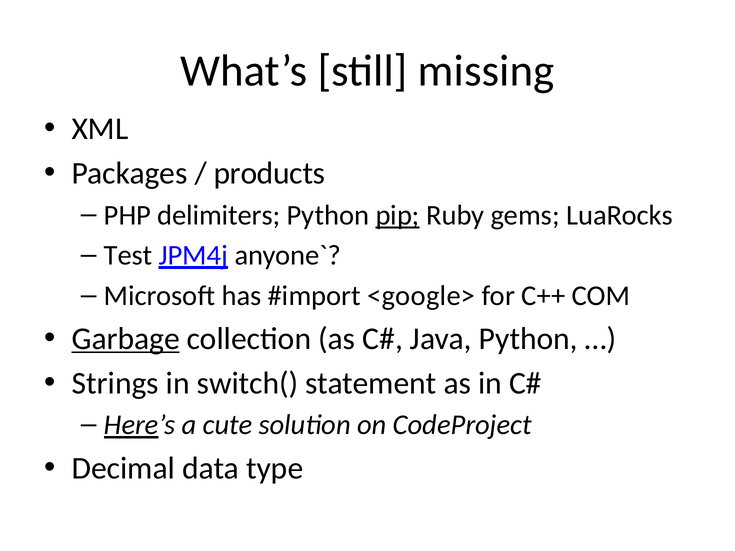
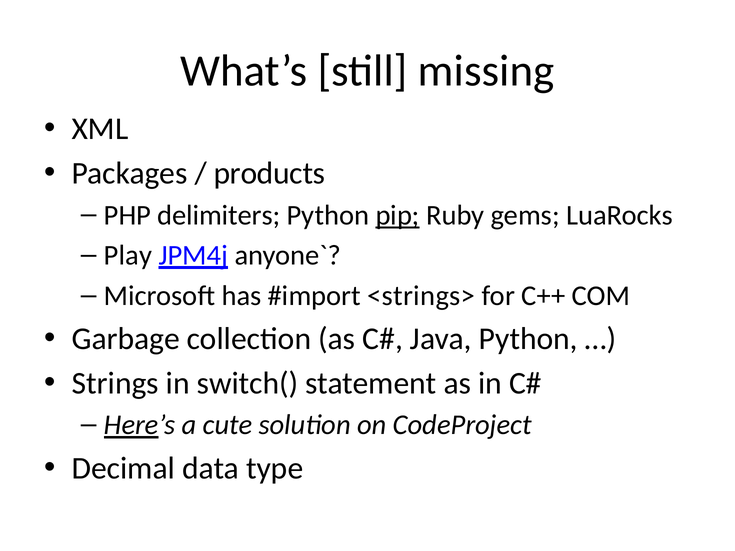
Test: Test -> Play
<google>: <google> -> <strings>
Garbage underline: present -> none
